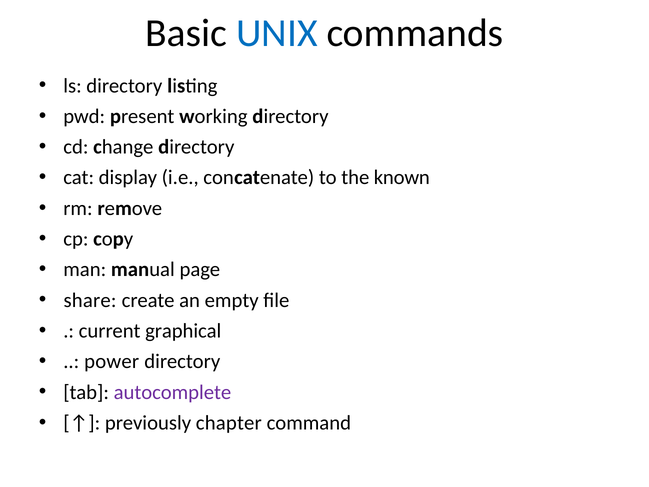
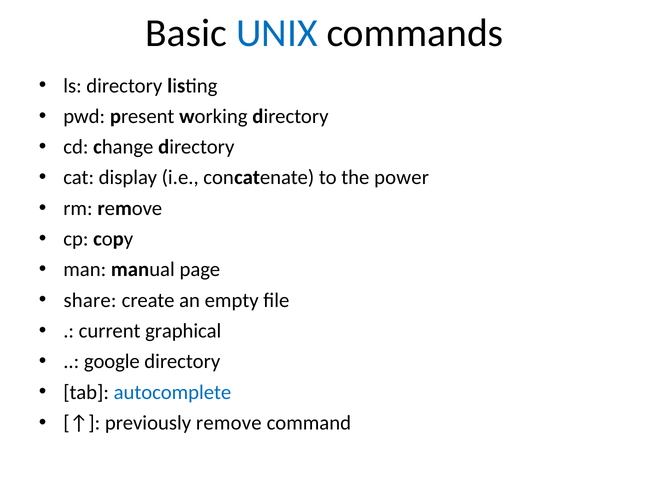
known: known -> power
power: power -> google
autocomplete colour: purple -> blue
previously chapter: chapter -> remove
